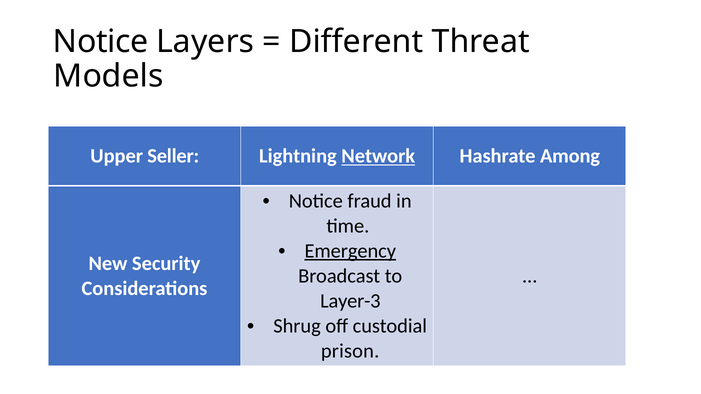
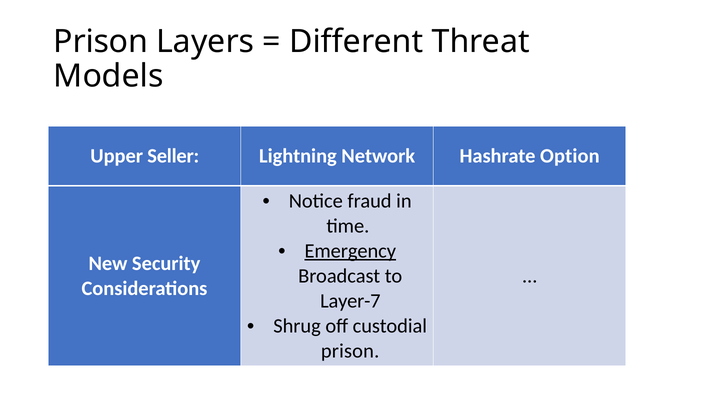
Notice at (101, 42): Notice -> Prison
Network underline: present -> none
Among: Among -> Option
Layer-3: Layer-3 -> Layer-7
